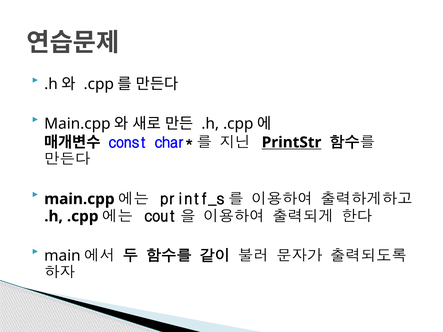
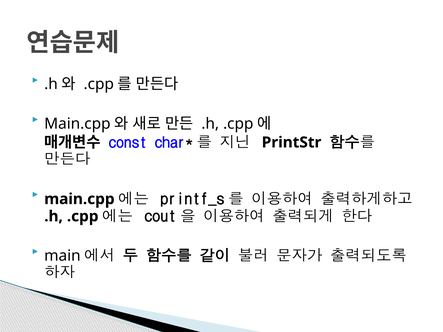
PrintStr underline: present -> none
